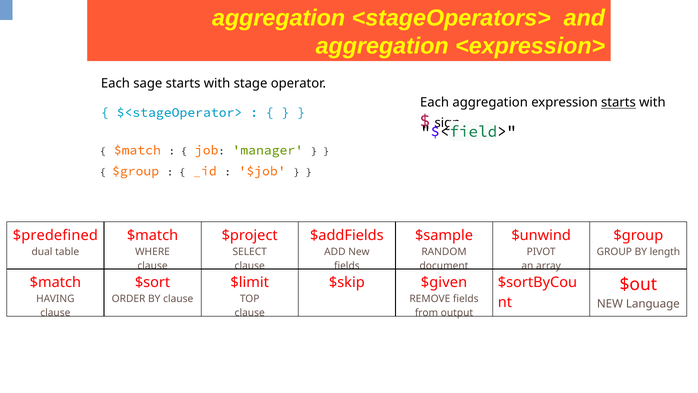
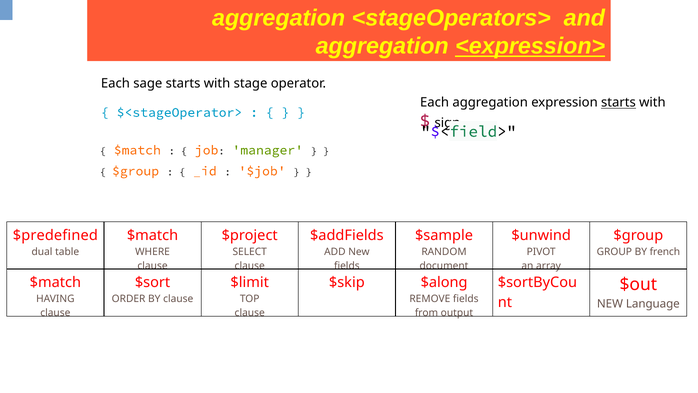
<expression> underline: none -> present
length: length -> french
$given: $given -> $along
